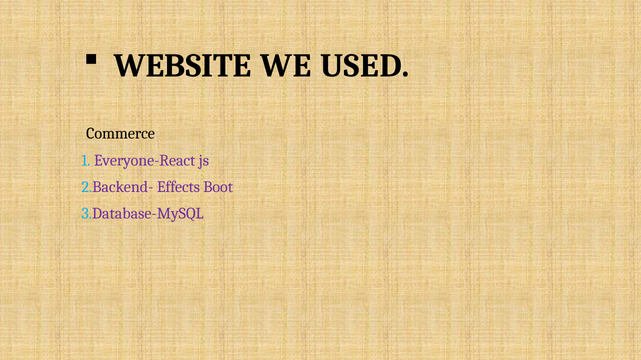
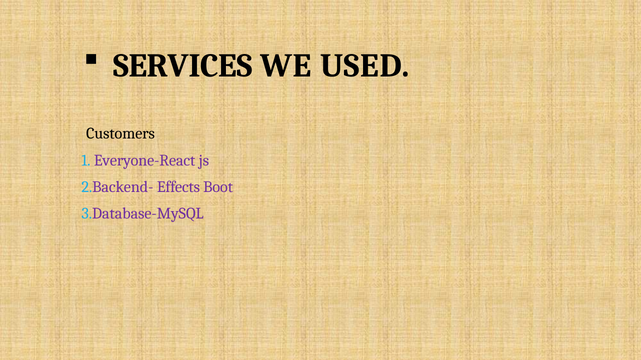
WEBSITE: WEBSITE -> SERVICES
Commerce: Commerce -> Customers
